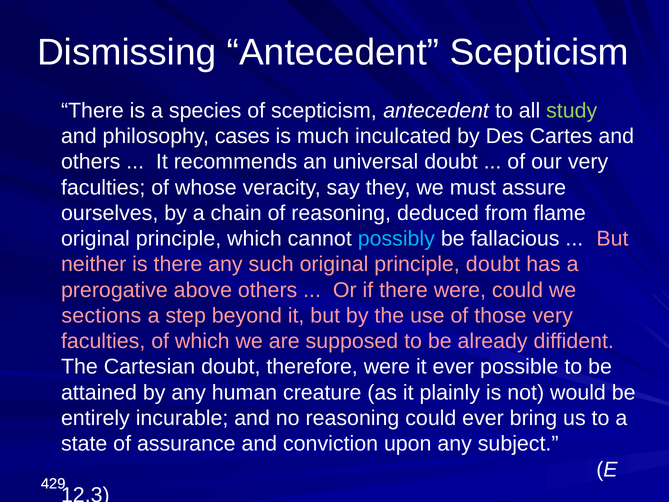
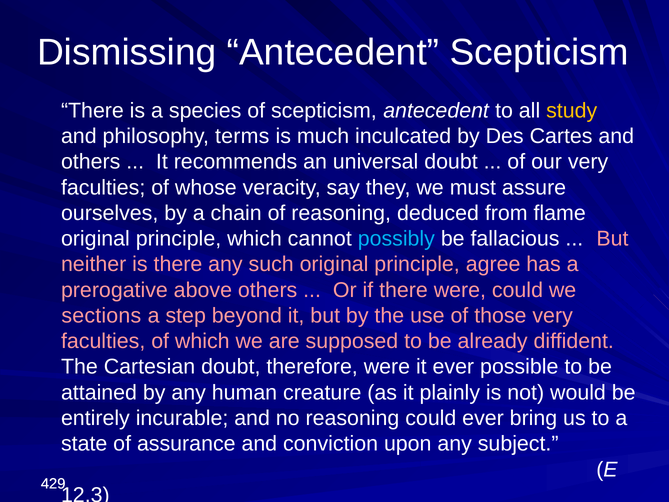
study colour: light green -> yellow
cases: cases -> terms
principle doubt: doubt -> agree
